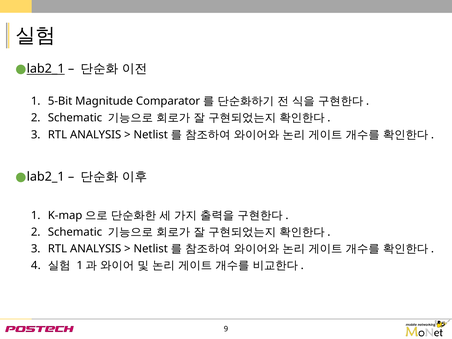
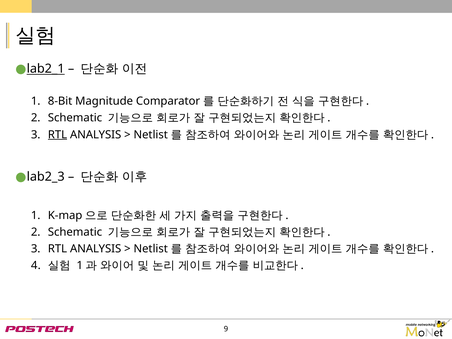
5-Bit: 5-Bit -> 8-Bit
RTL at (58, 135) underline: none -> present
lab2_1 at (46, 177): lab2_1 -> lab2_3
